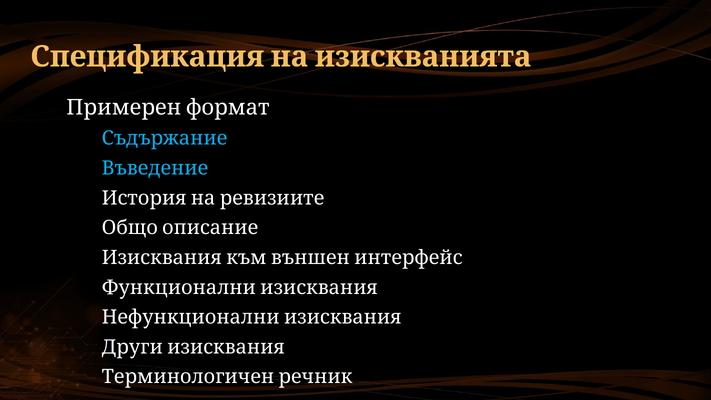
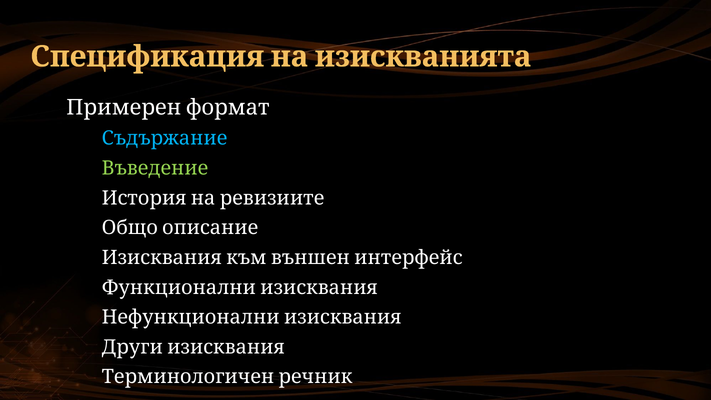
Въведение colour: light blue -> light green
